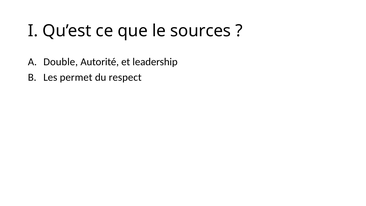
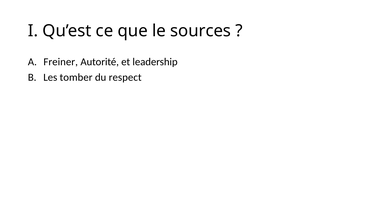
Double: Double -> Freiner
permet: permet -> tomber
